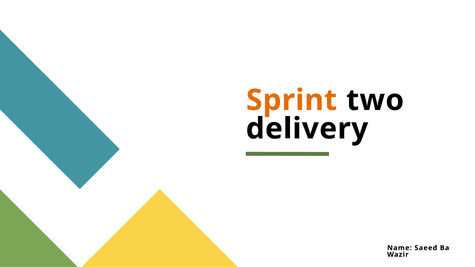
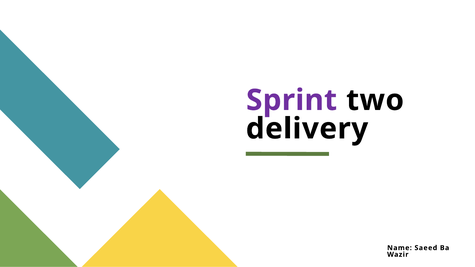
Sprint colour: orange -> purple
